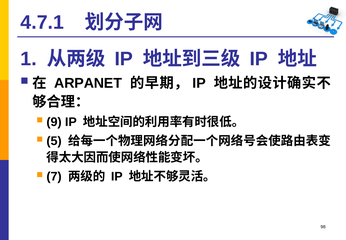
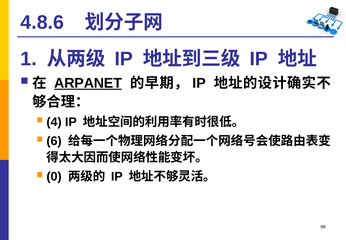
4.7.1: 4.7.1 -> 4.8.6
ARPANET underline: none -> present
9: 9 -> 4
5: 5 -> 6
7: 7 -> 0
